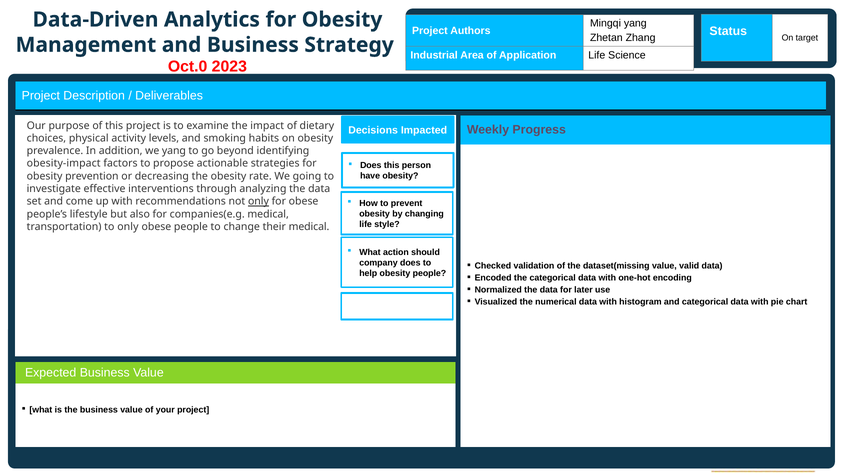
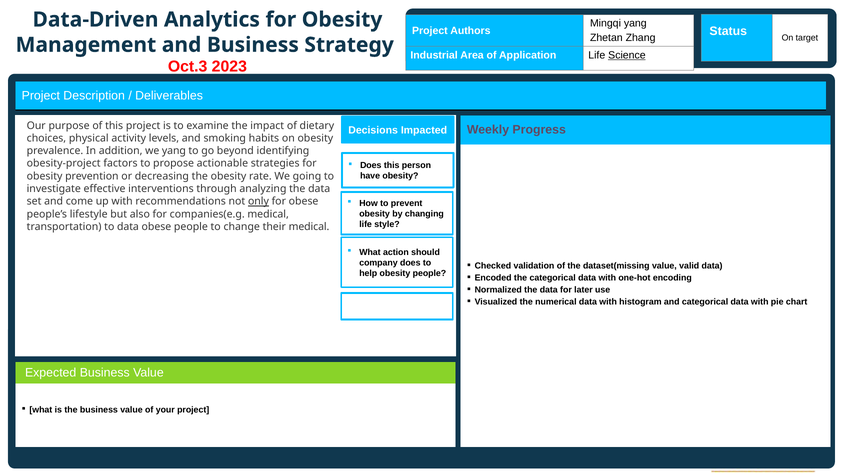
Science underline: none -> present
Oct.0: Oct.0 -> Oct.3
obesity-impact: obesity-impact -> obesity-project
to only: only -> data
